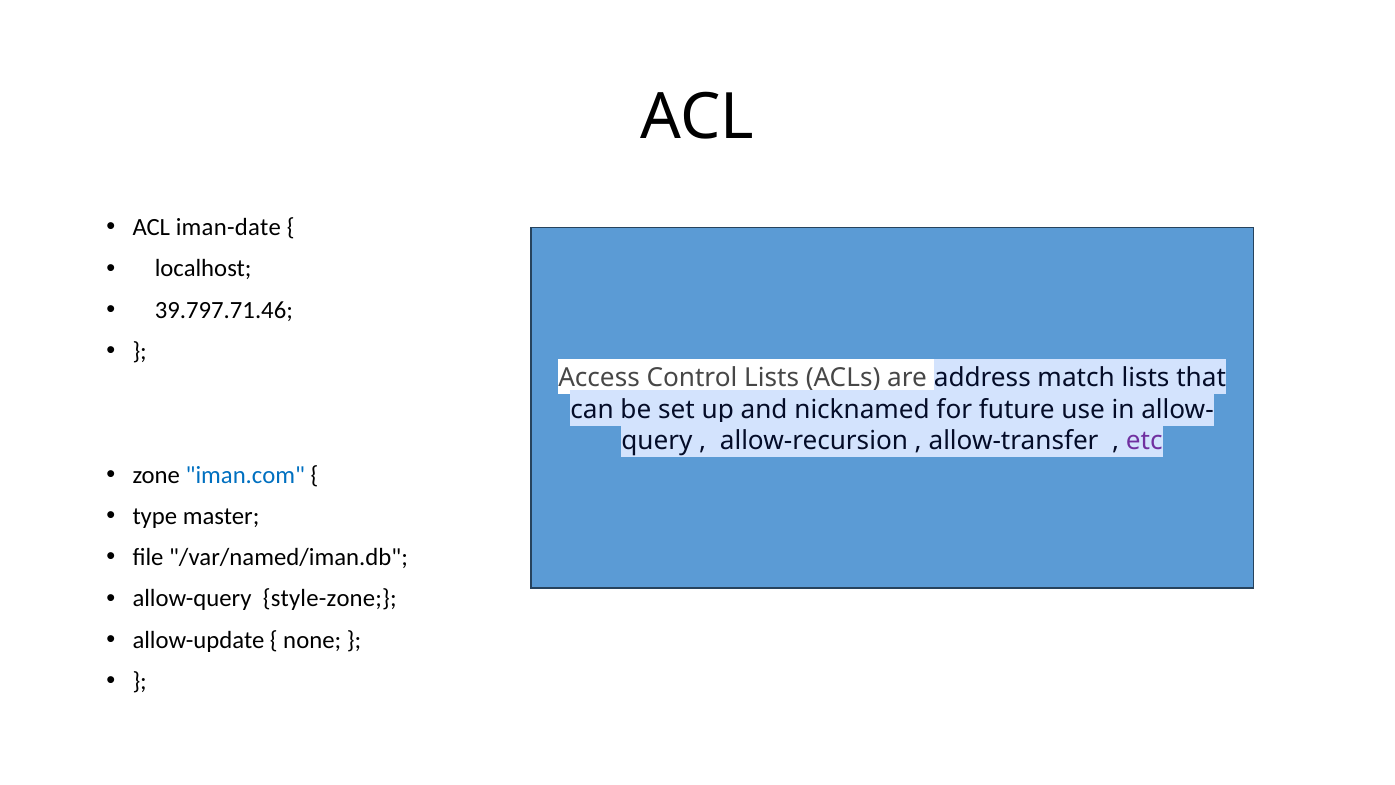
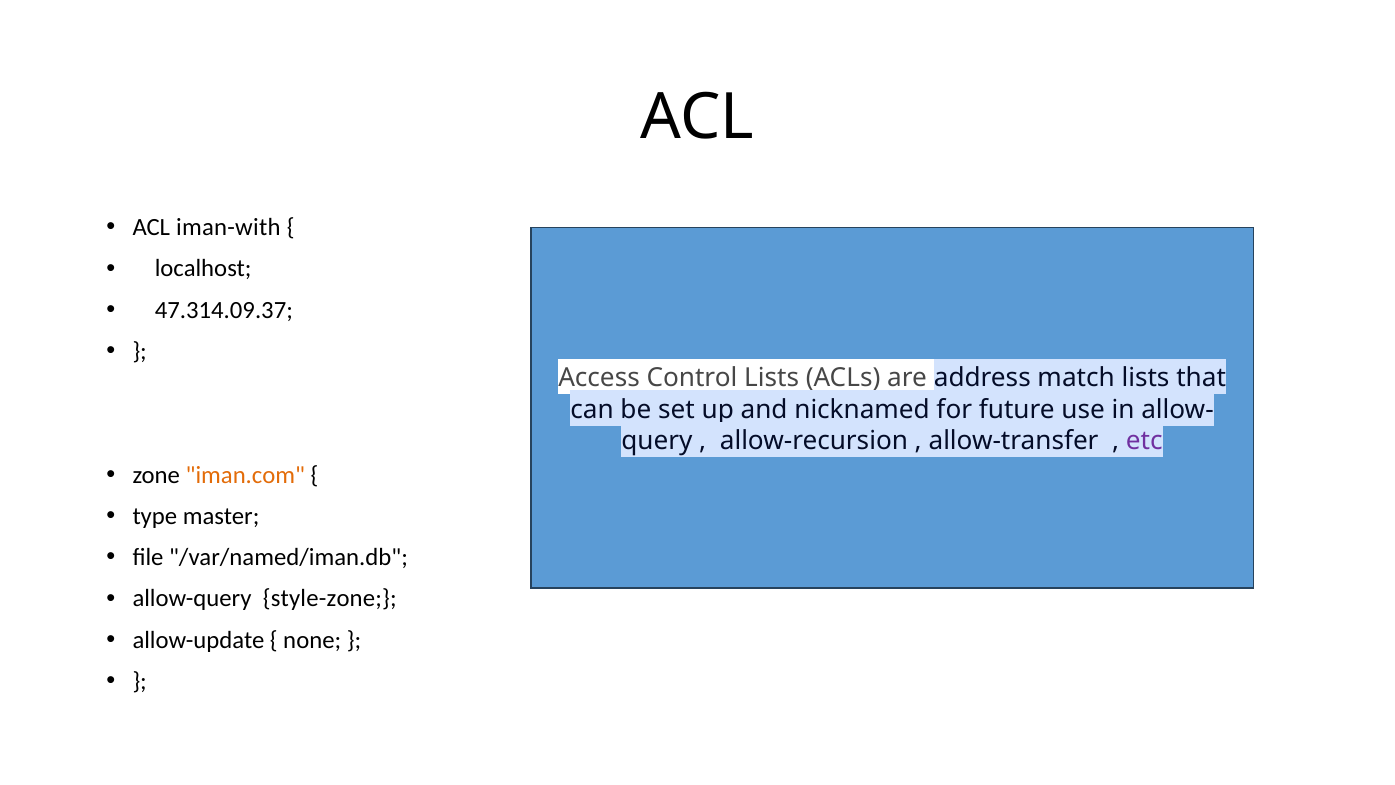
iman-date: iman-date -> iman-with
39.797.71.46: 39.797.71.46 -> 47.314.09.37
iman.com colour: blue -> orange
